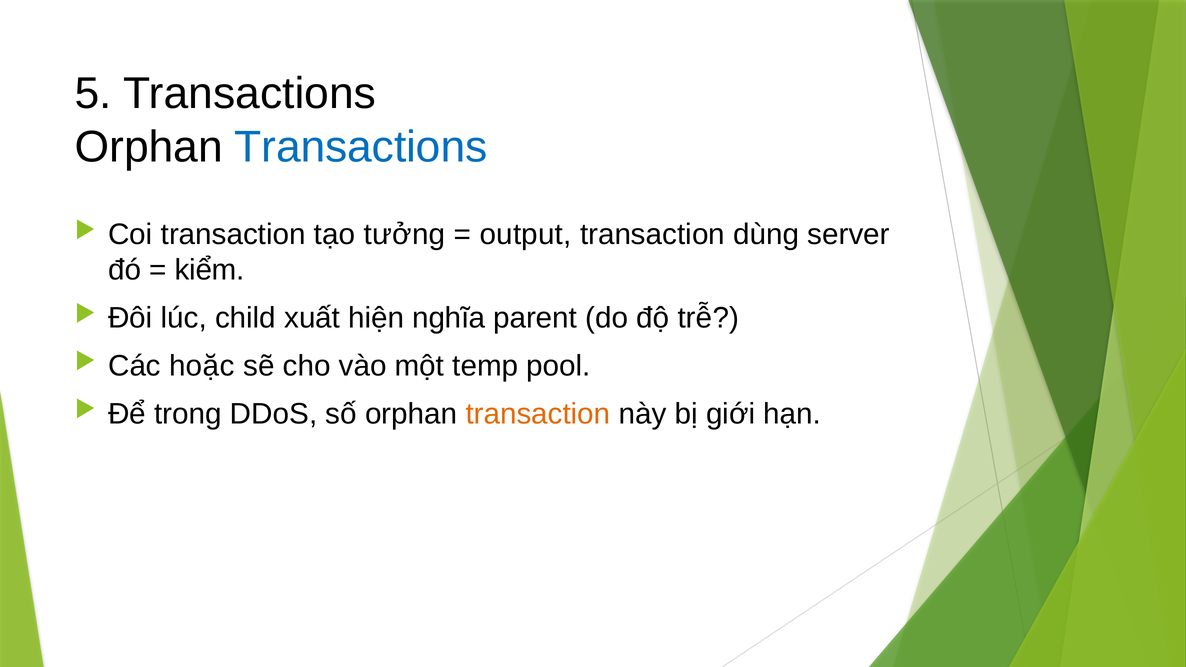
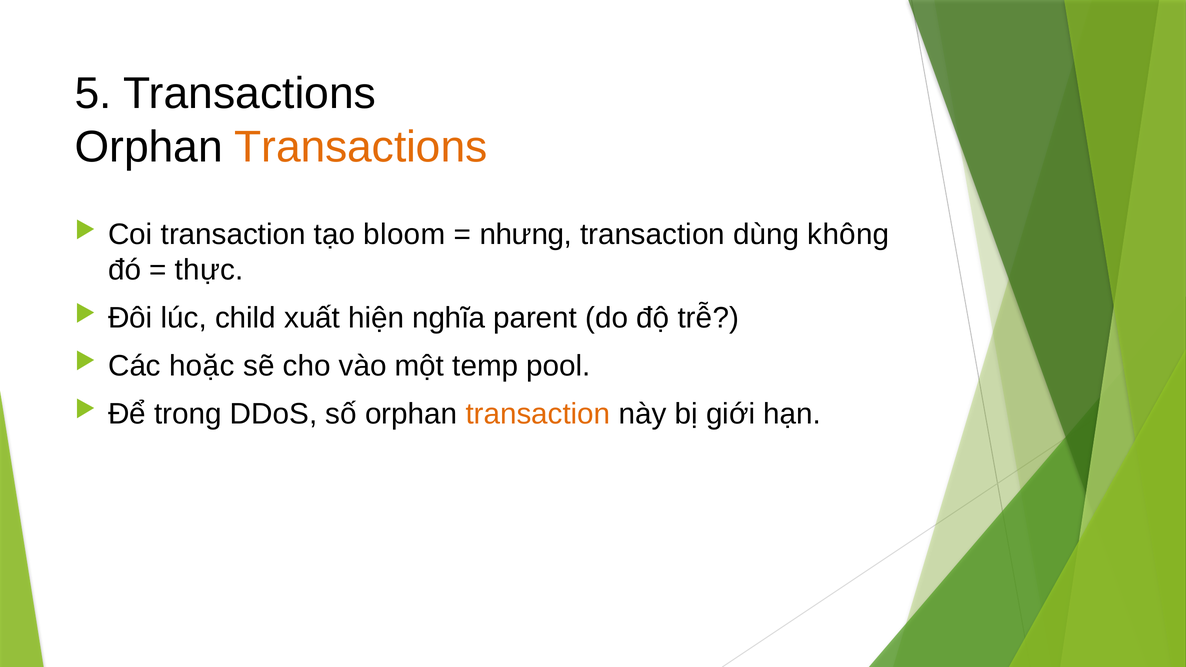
Transactions at (361, 147) colour: blue -> orange
tưởng: tưởng -> bloom
output: output -> nhưng
server: server -> không
kiểm: kiểm -> thực
